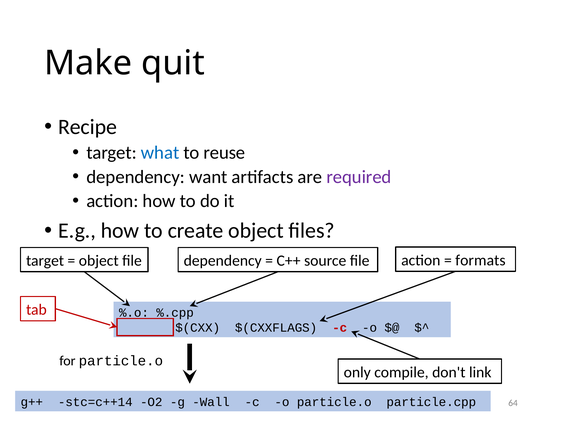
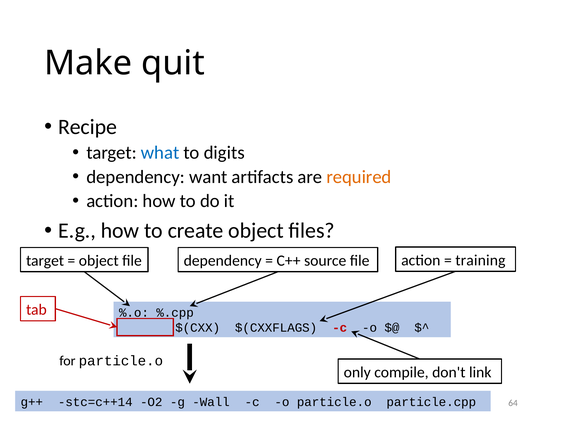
reuse: reuse -> digits
required colour: purple -> orange
formats: formats -> training
